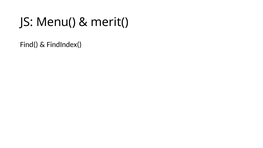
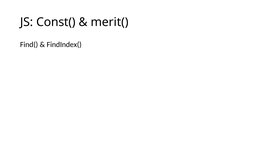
Menu(: Menu( -> Const(
